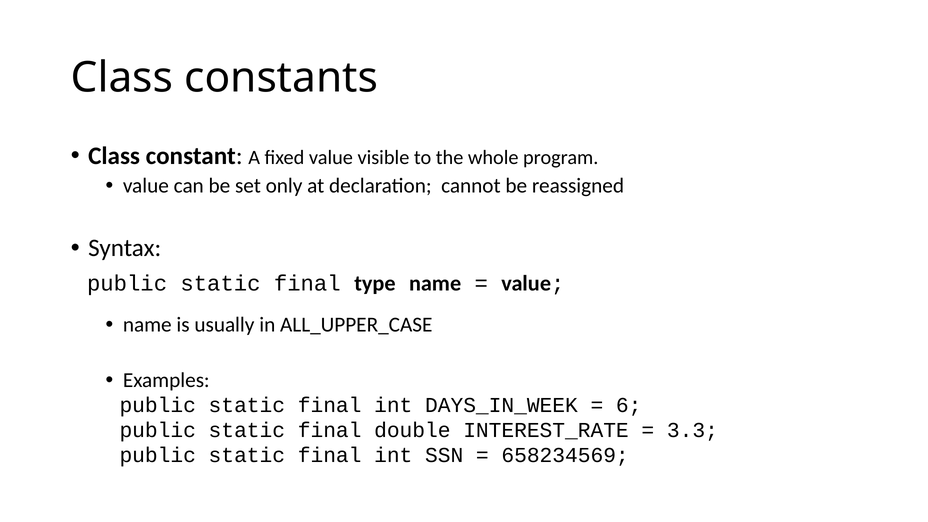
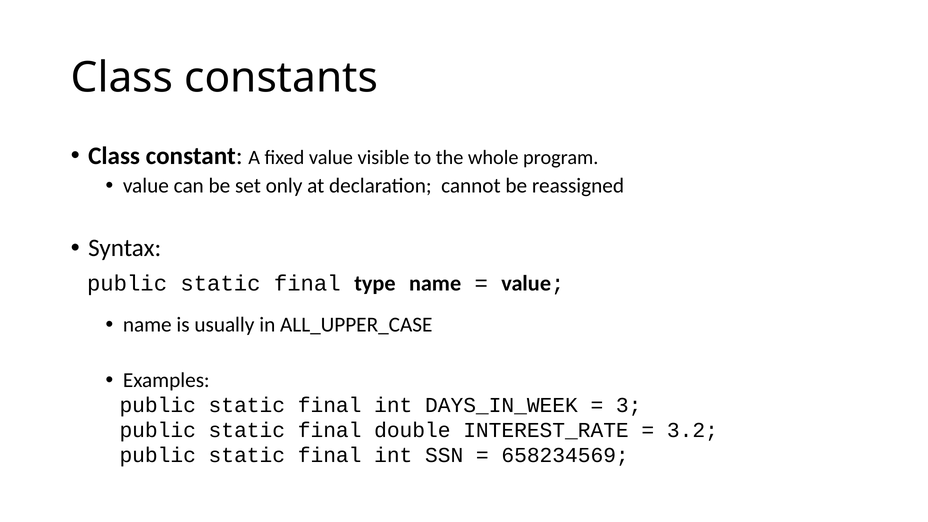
6: 6 -> 3
3.3: 3.3 -> 3.2
